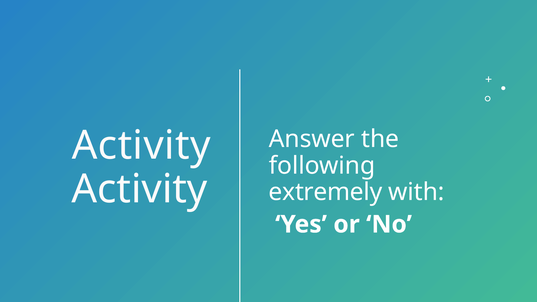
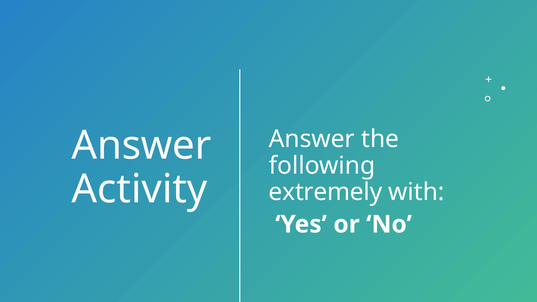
Activity at (141, 146): Activity -> Answer
